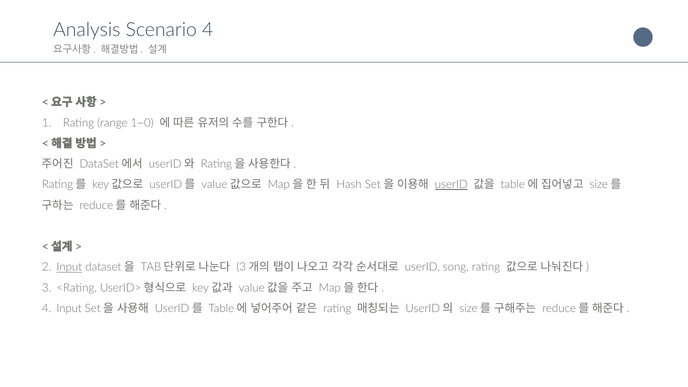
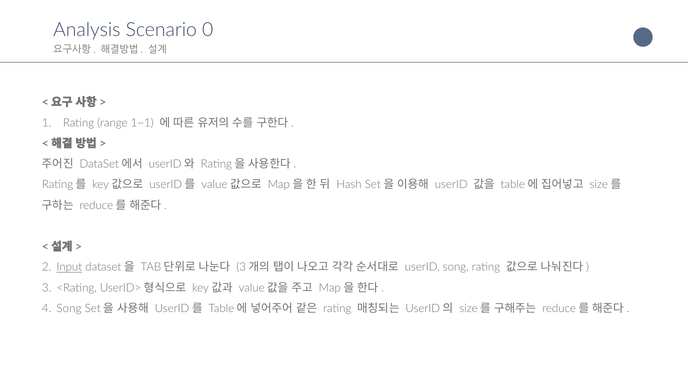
Scenario 4: 4 -> 0
1~0: 1~0 -> 1~1
userID at (451, 185) underline: present -> none
Input at (69, 309): Input -> Song
